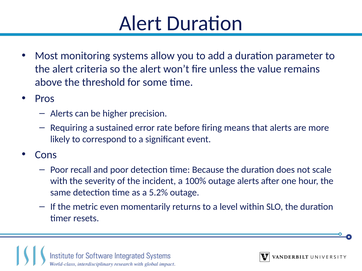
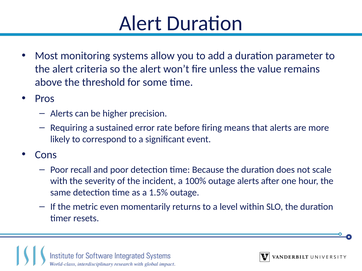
5.2%: 5.2% -> 1.5%
